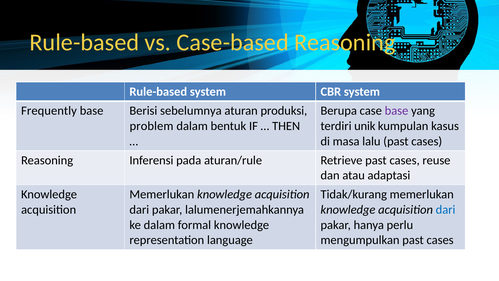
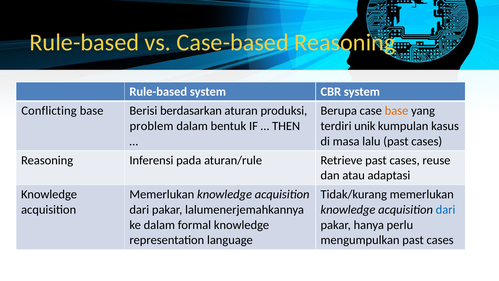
Frequently: Frequently -> Conflicting
sebelumnya: sebelumnya -> berdasarkan
base at (397, 111) colour: purple -> orange
